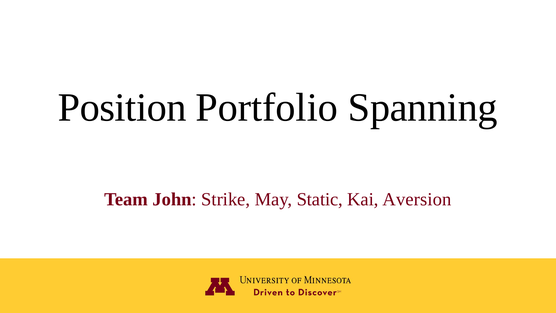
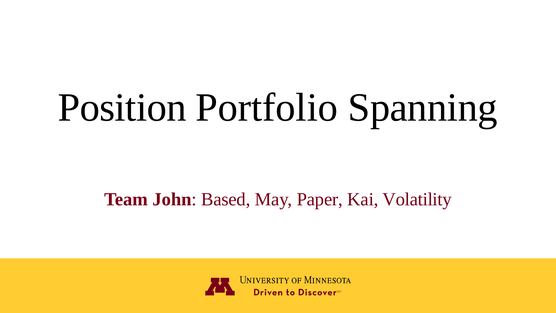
Strike: Strike -> Based
Static: Static -> Paper
Aversion: Aversion -> Volatility
